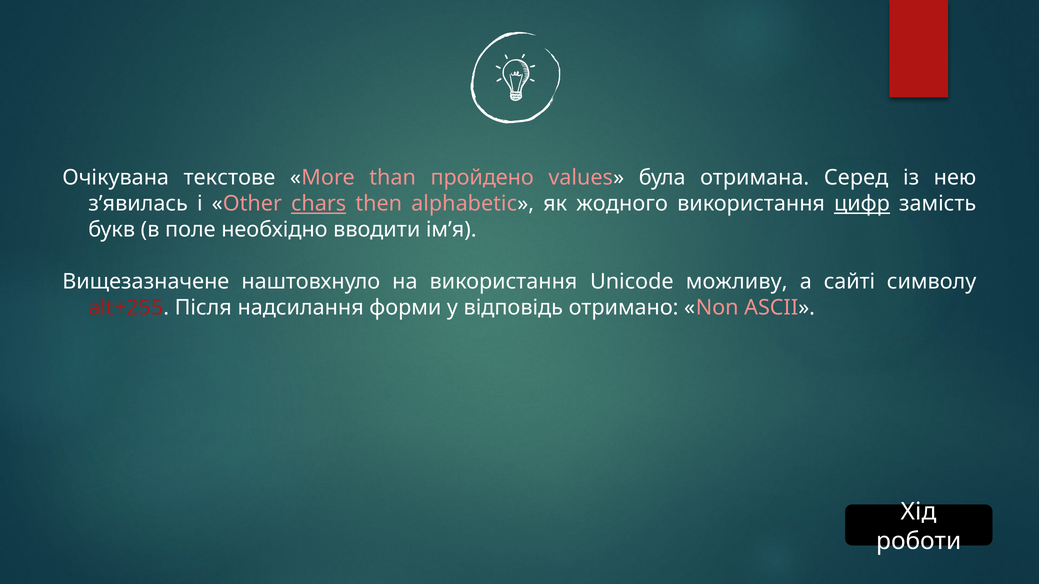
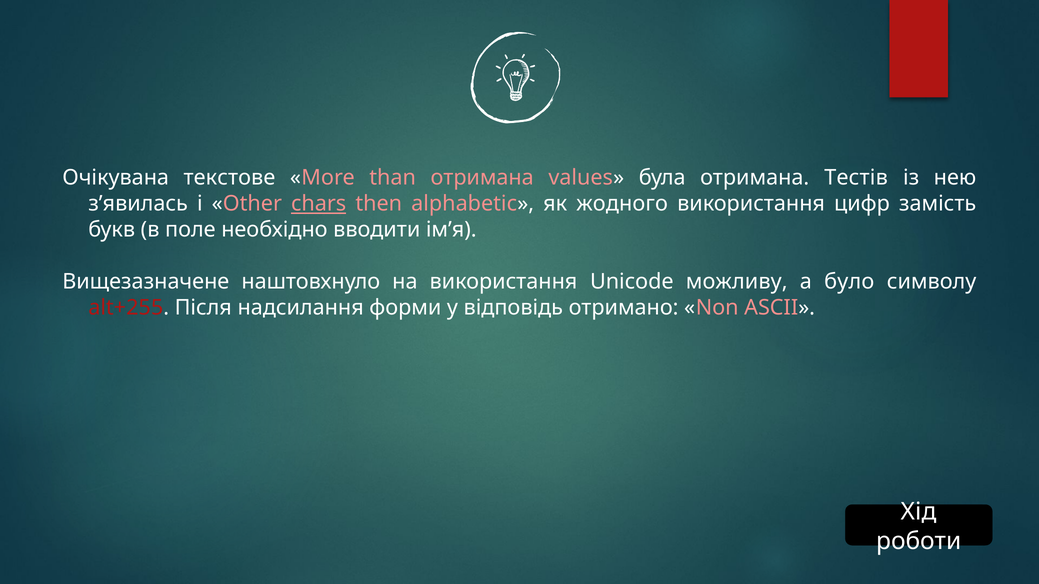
than пройдено: пройдено -> отримана
Серед: Серед -> Тестів
цифр underline: present -> none
сайті: сайті -> було
